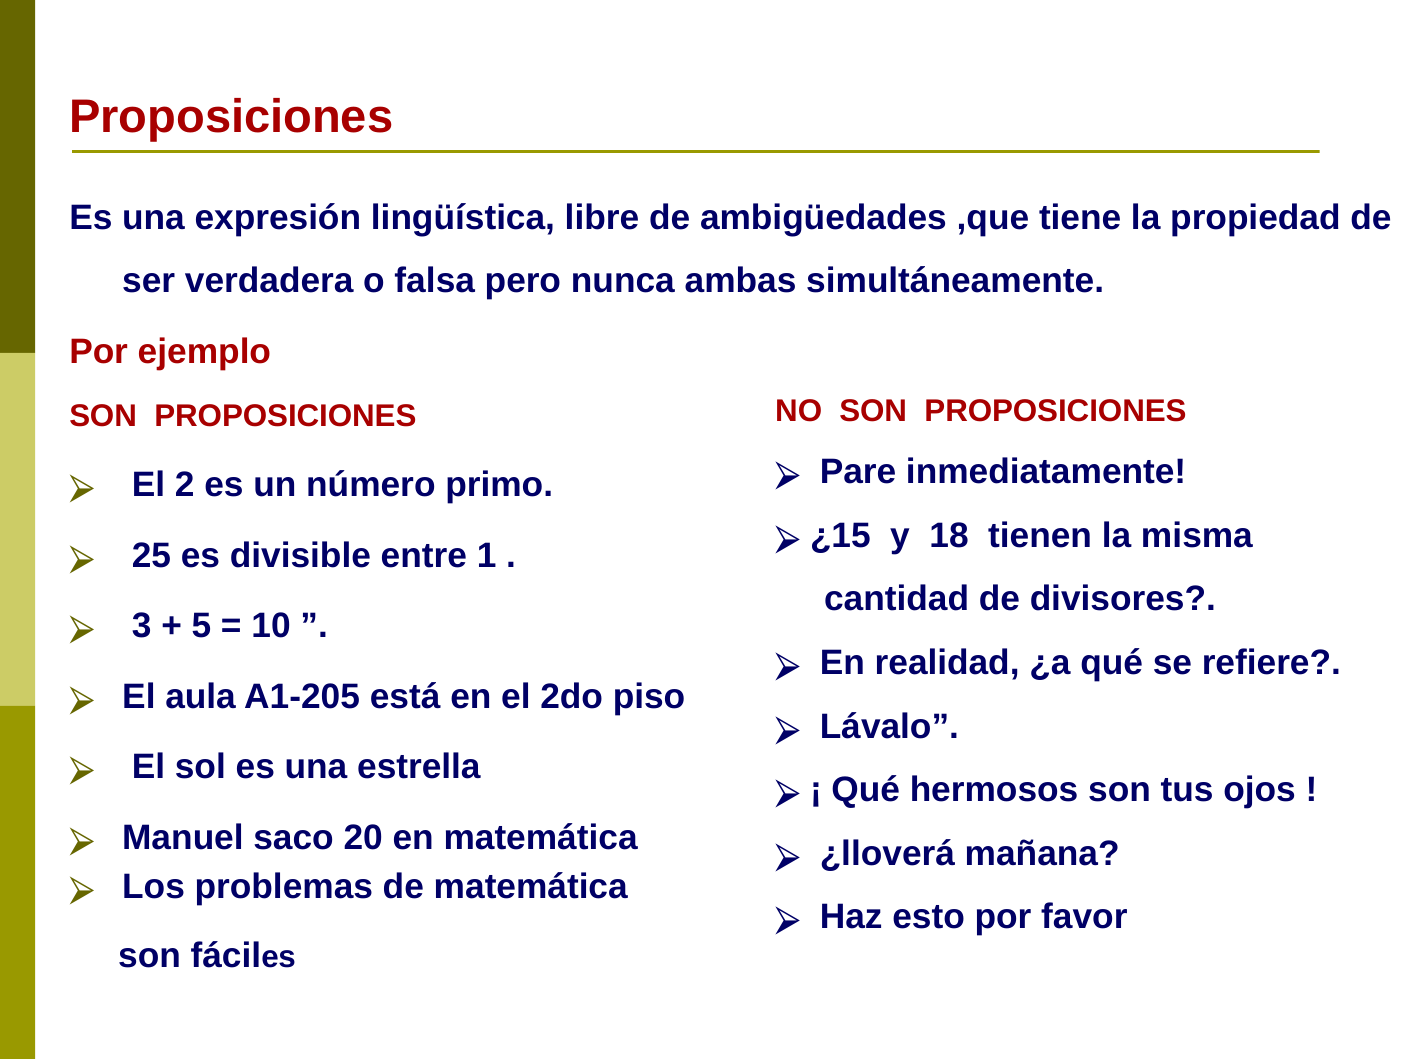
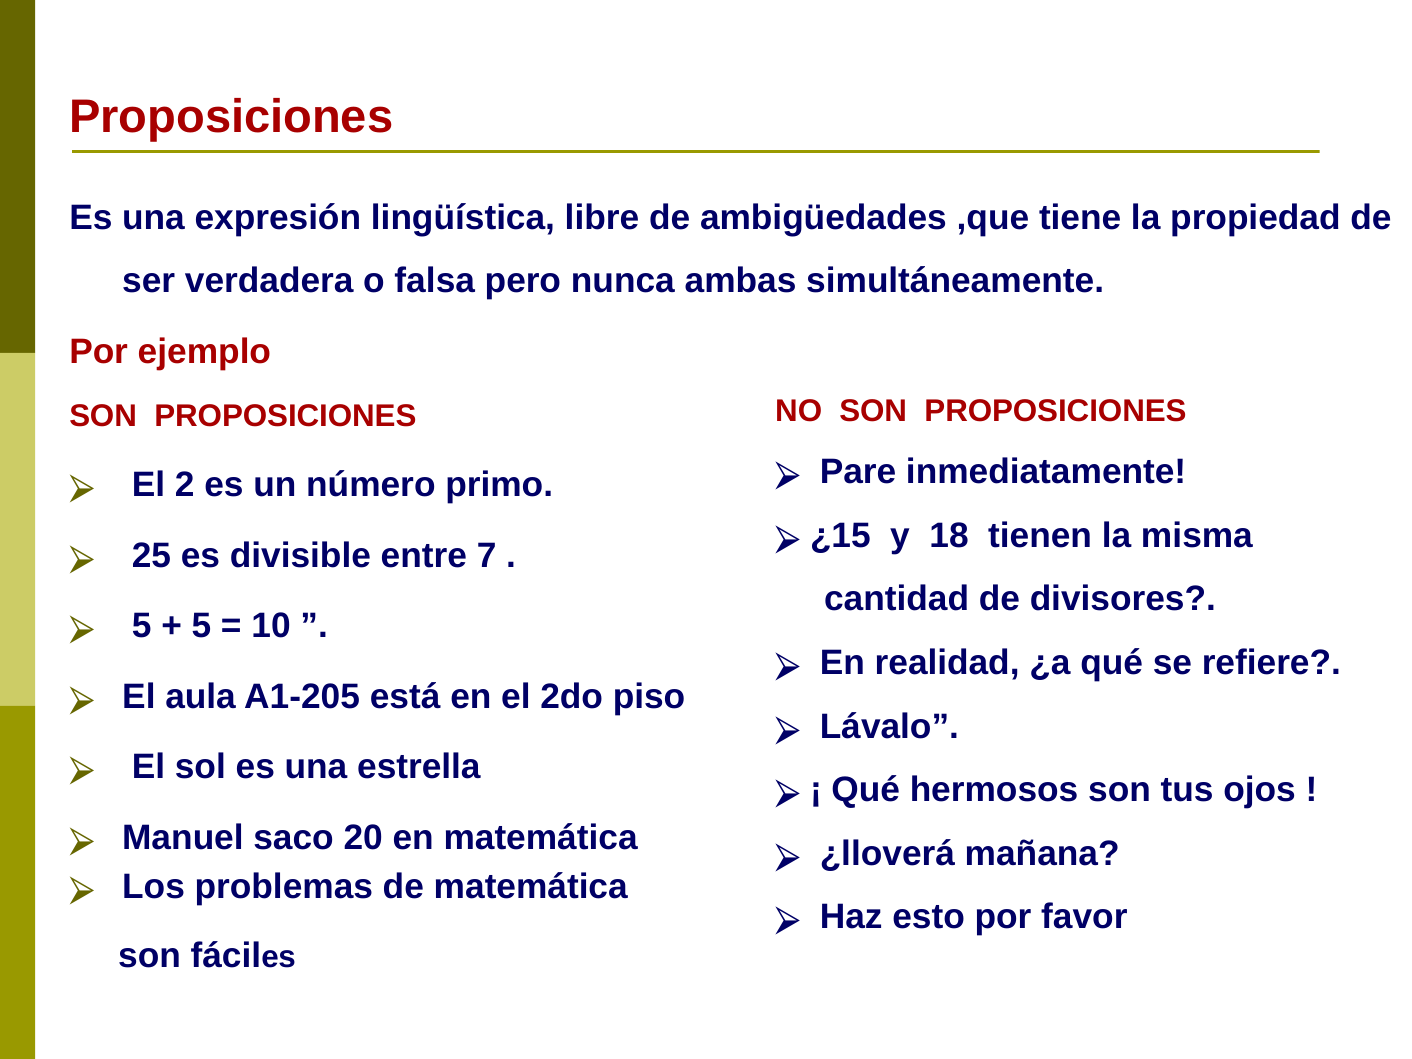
1: 1 -> 7
3 at (142, 626): 3 -> 5
